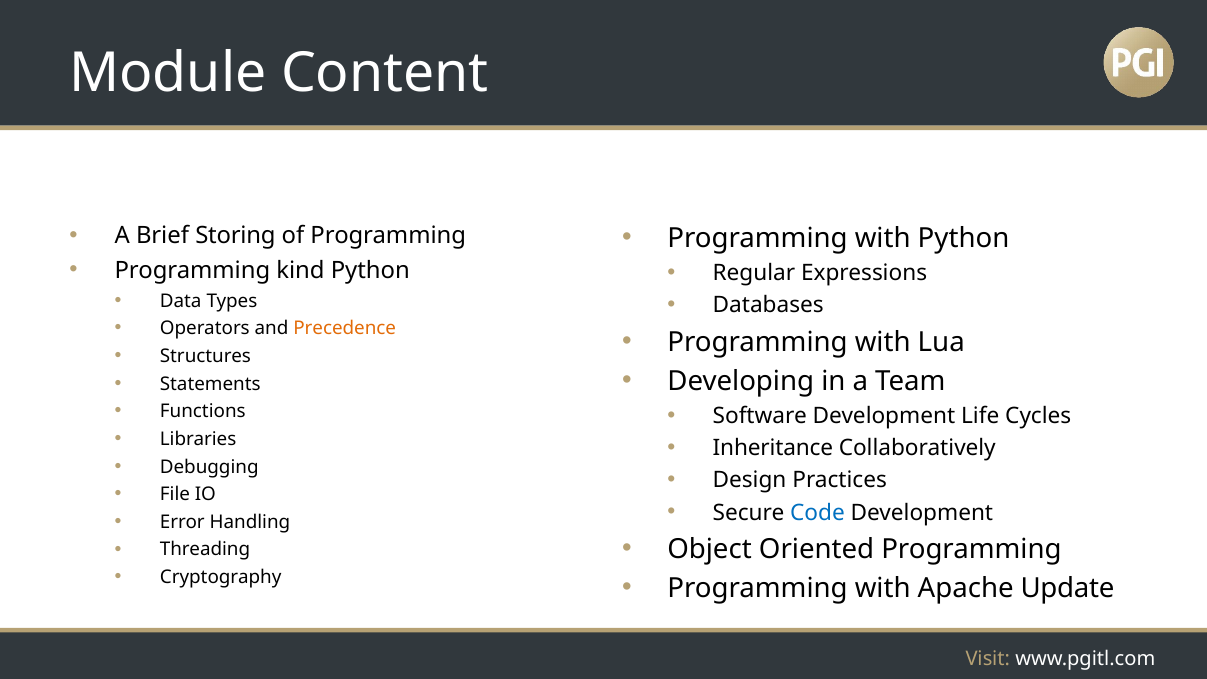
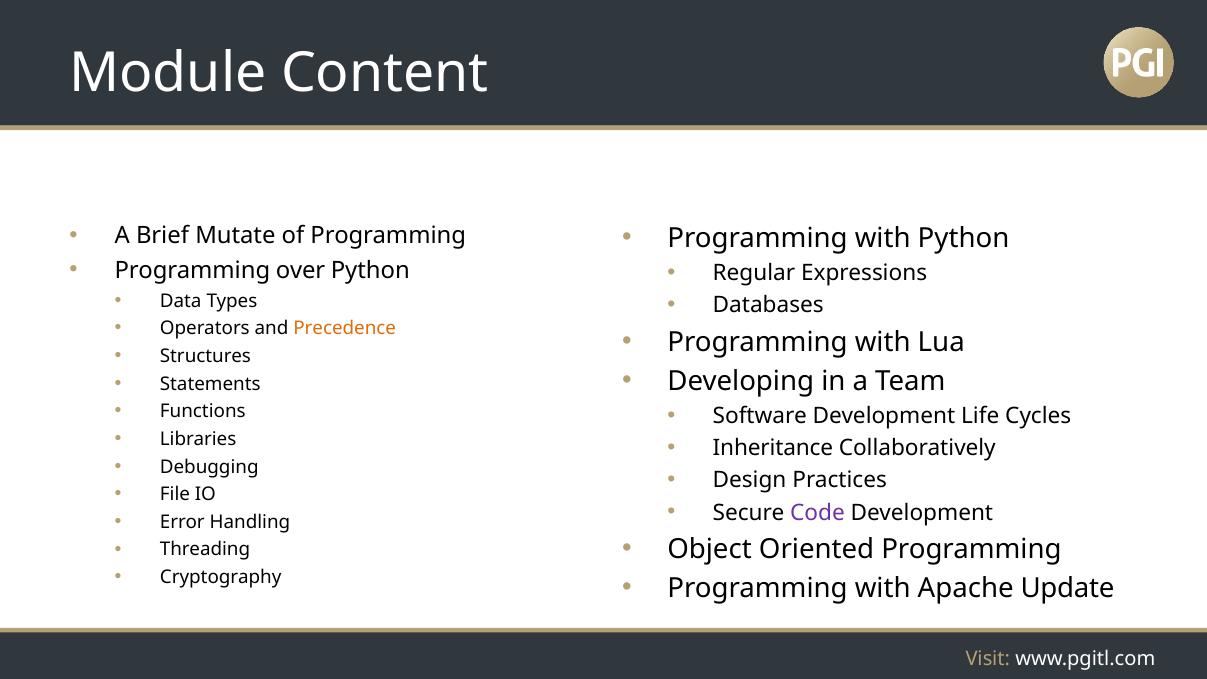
Storing: Storing -> Mutate
kind: kind -> over
Code colour: blue -> purple
